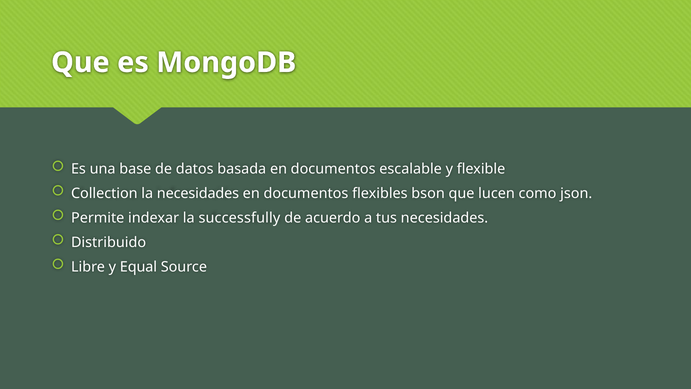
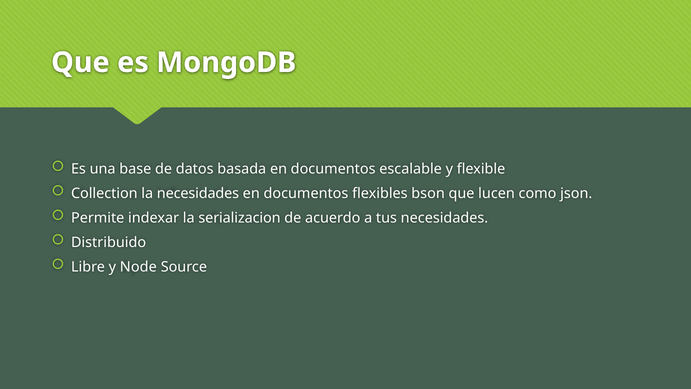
successfully: successfully -> serializacion
Equal: Equal -> Node
